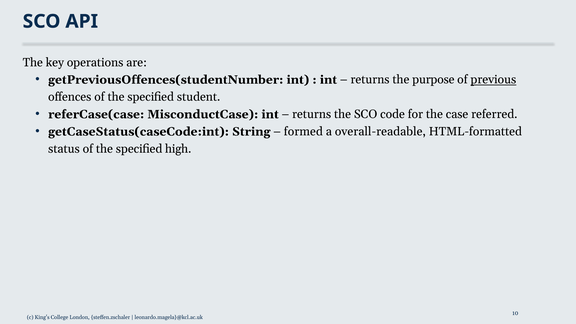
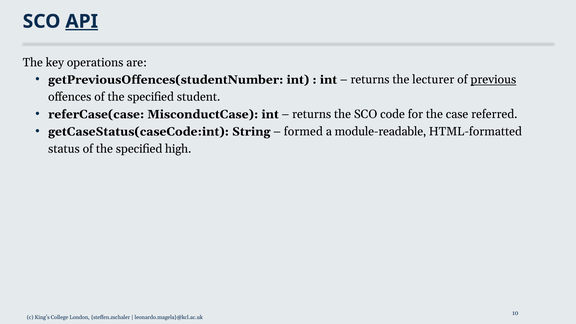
API underline: none -> present
purpose: purpose -> lecturer
overall-readable: overall-readable -> module-readable
